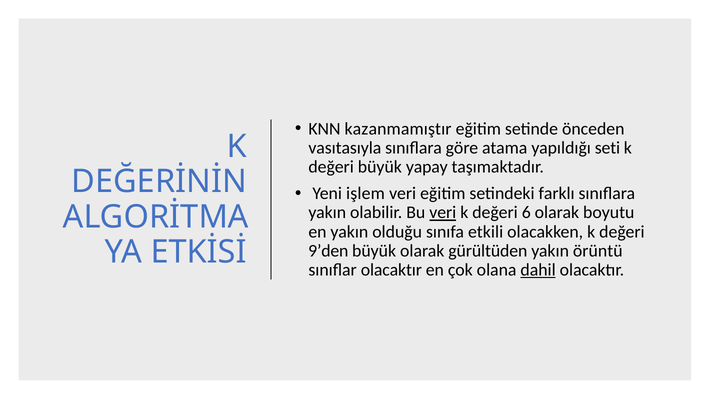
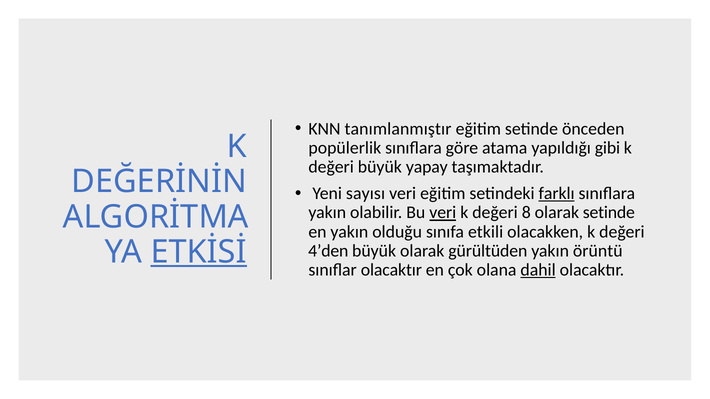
kazanmamıştır: kazanmamıştır -> tanımlanmıştır
vasıtasıyla: vasıtasıyla -> popülerlik
seti: seti -> gibi
işlem: işlem -> sayısı
farklı underline: none -> present
6: 6 -> 8
olarak boyutu: boyutu -> setinde
ETKİSİ underline: none -> present
9’den: 9’den -> 4’den
